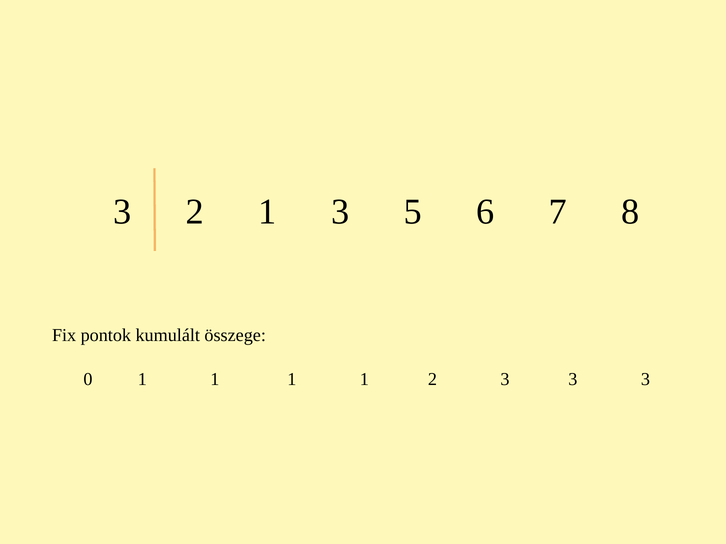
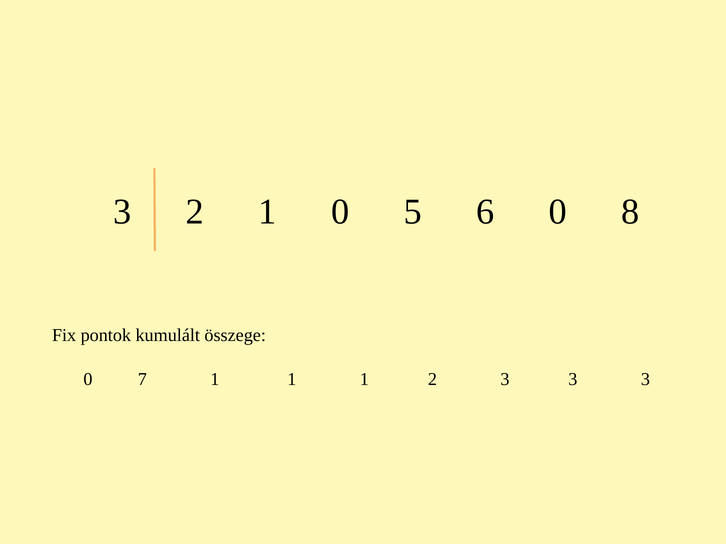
1 3: 3 -> 0
6 7: 7 -> 0
0 1: 1 -> 7
